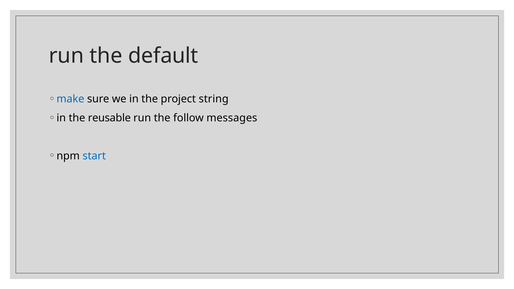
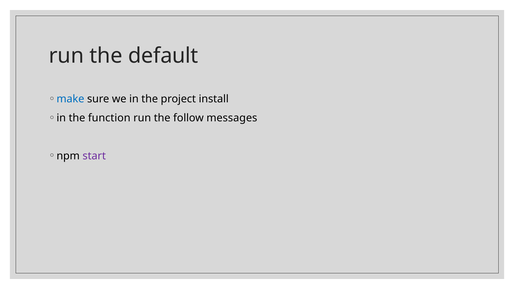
string: string -> install
reusable: reusable -> function
start colour: blue -> purple
